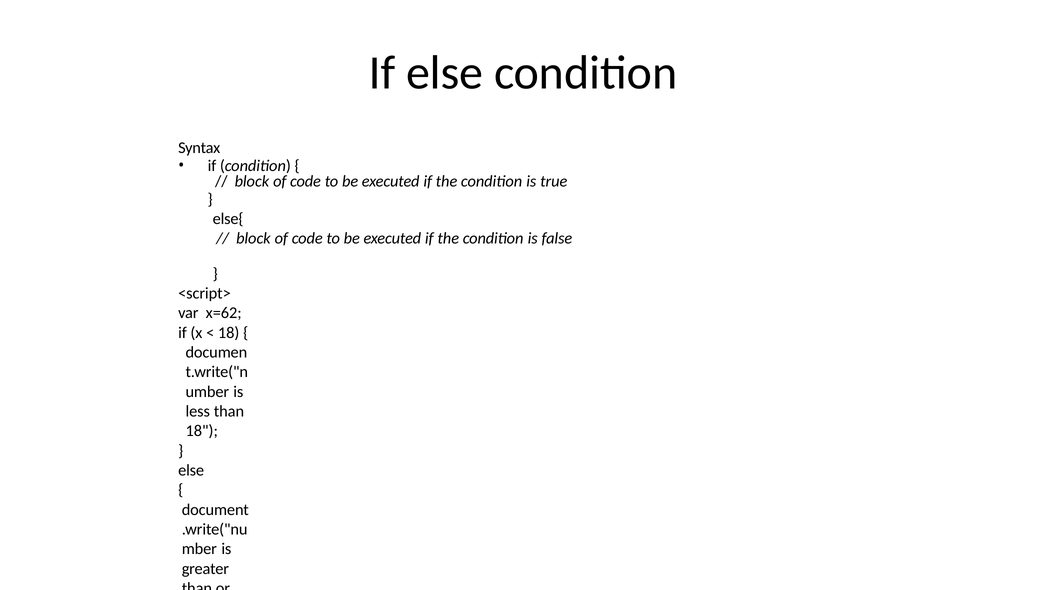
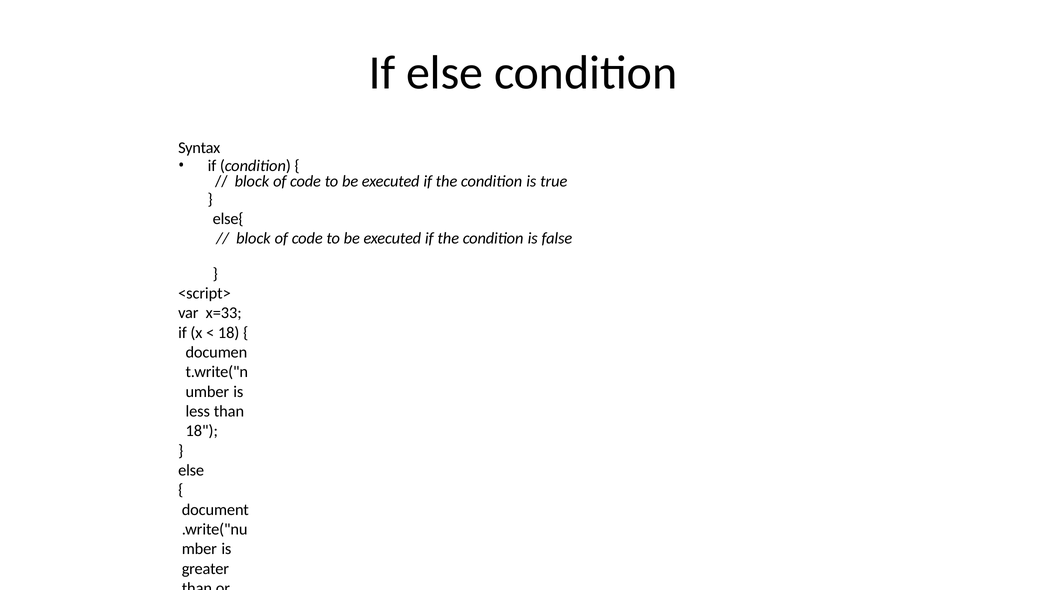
x=62: x=62 -> x=33
